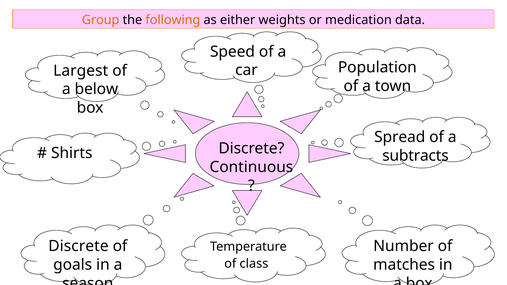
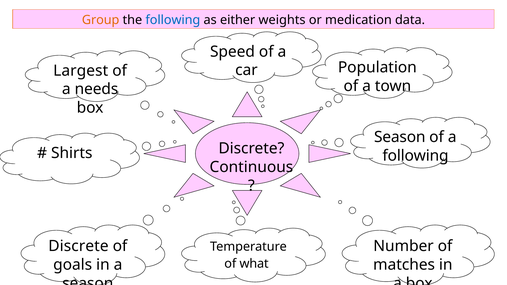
following at (173, 20) colour: orange -> blue
below: below -> needs
Spread at (400, 137): Spread -> Season
subtracts at (416, 156): subtracts -> following
class: class -> what
